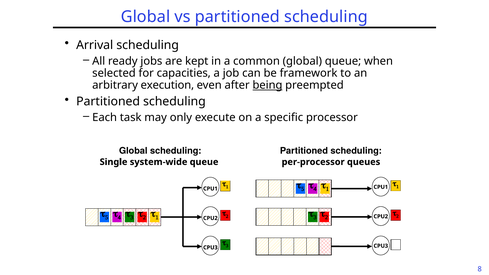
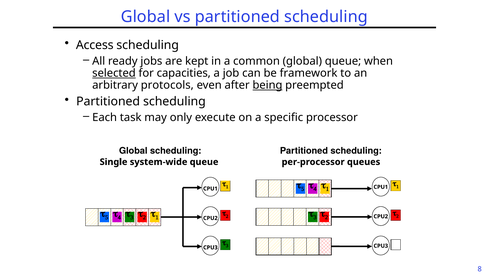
Arrival: Arrival -> Access
selected underline: none -> present
execution: execution -> protocols
